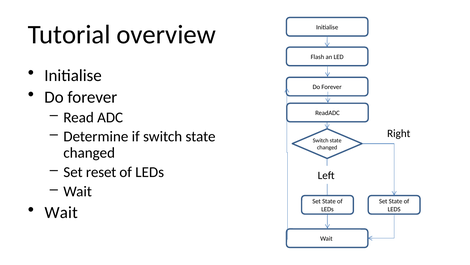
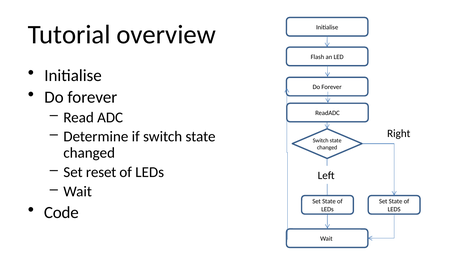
Wait at (61, 212): Wait -> Code
